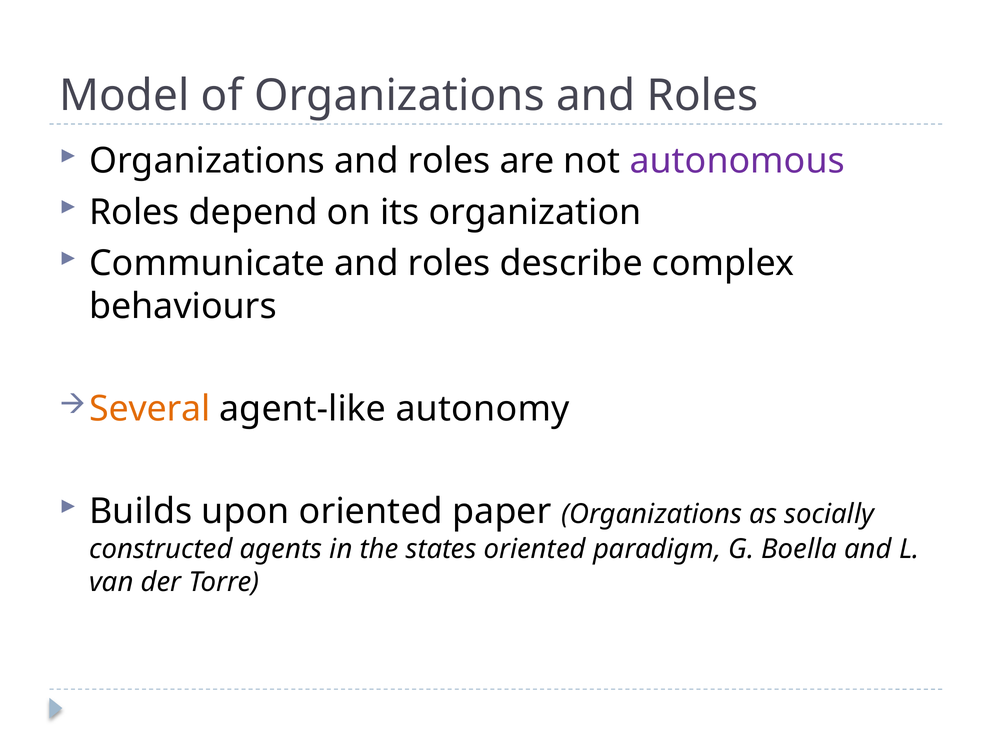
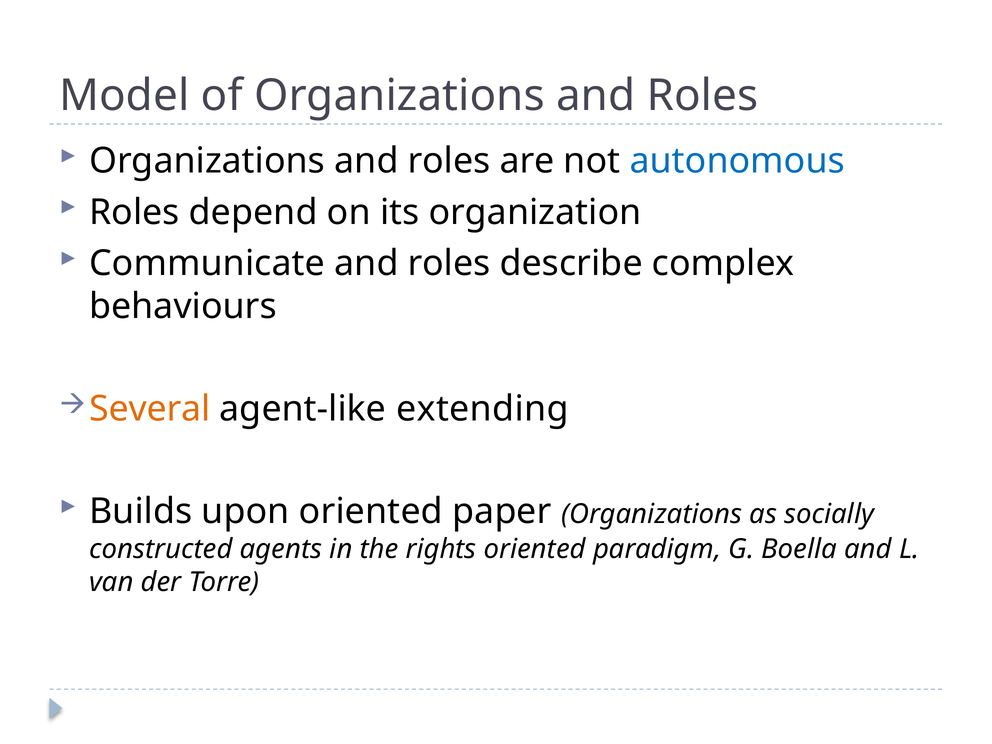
autonomous colour: purple -> blue
autonomy: autonomy -> extending
states: states -> rights
